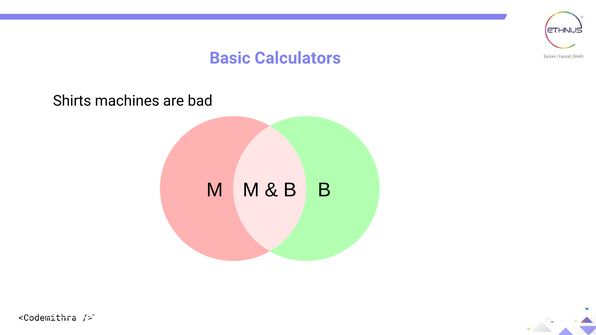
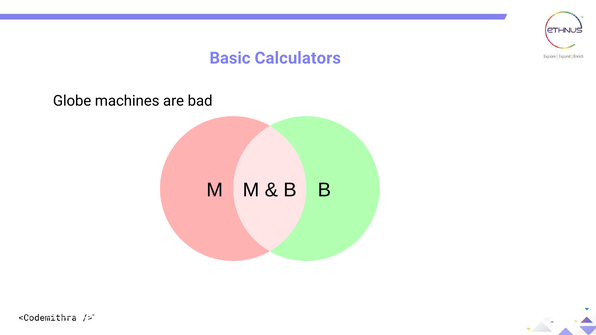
Shirts: Shirts -> Globe
